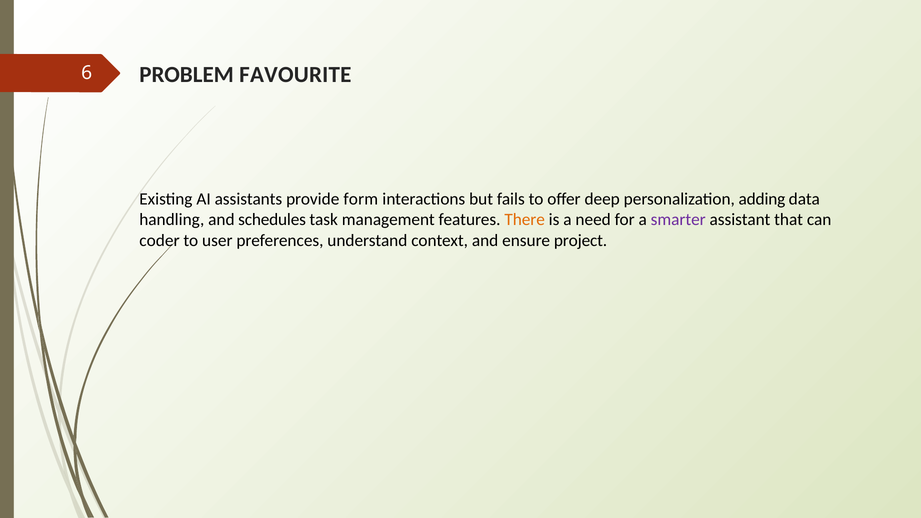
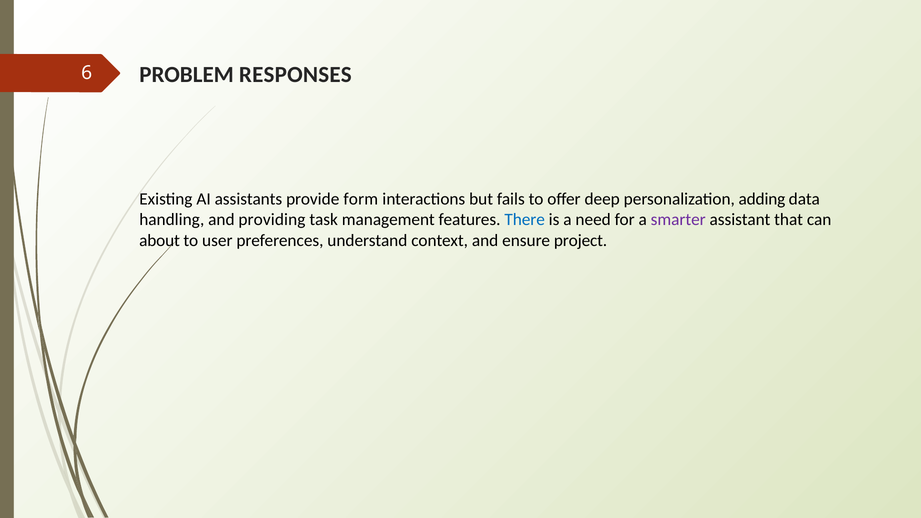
FAVOURITE: FAVOURITE -> RESPONSES
schedules: schedules -> providing
There colour: orange -> blue
coder: coder -> about
